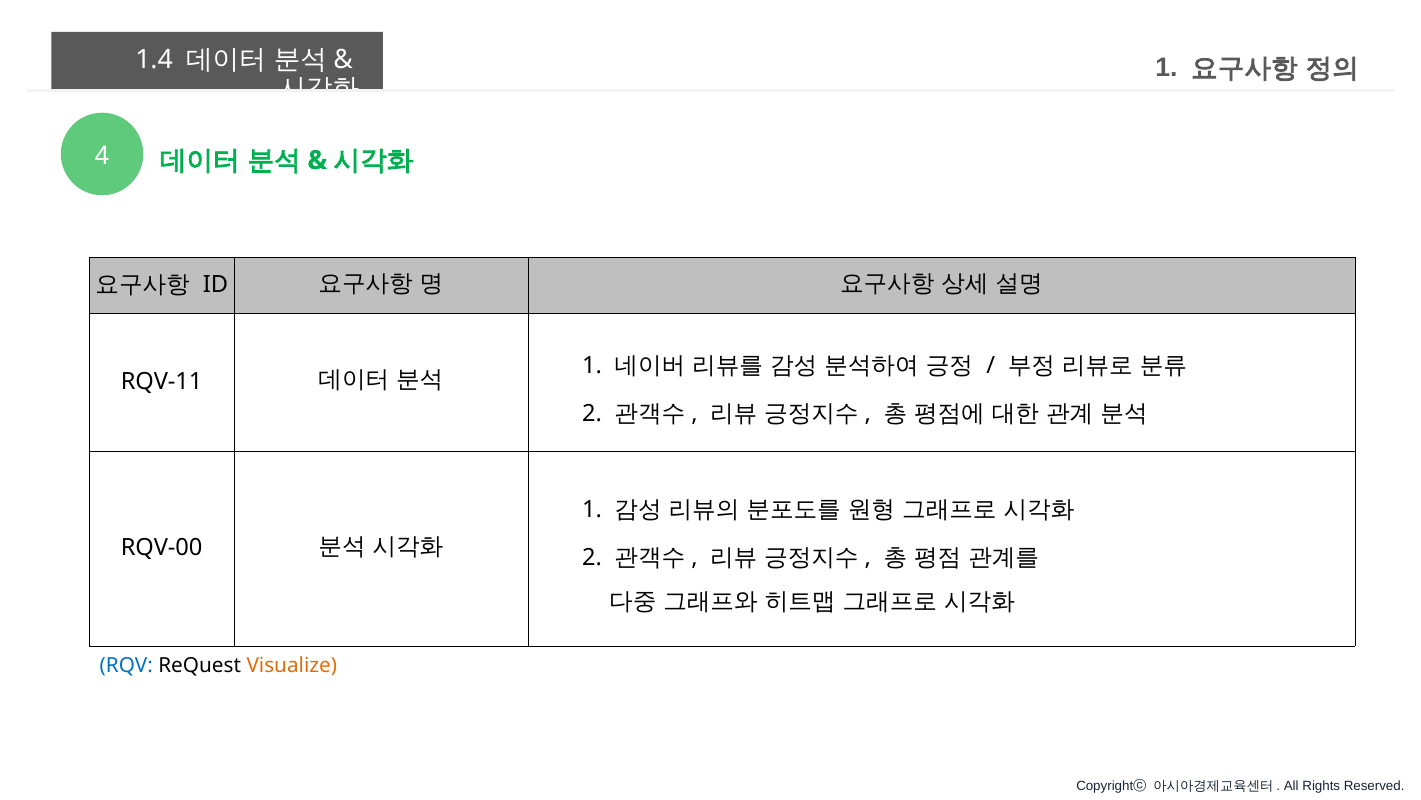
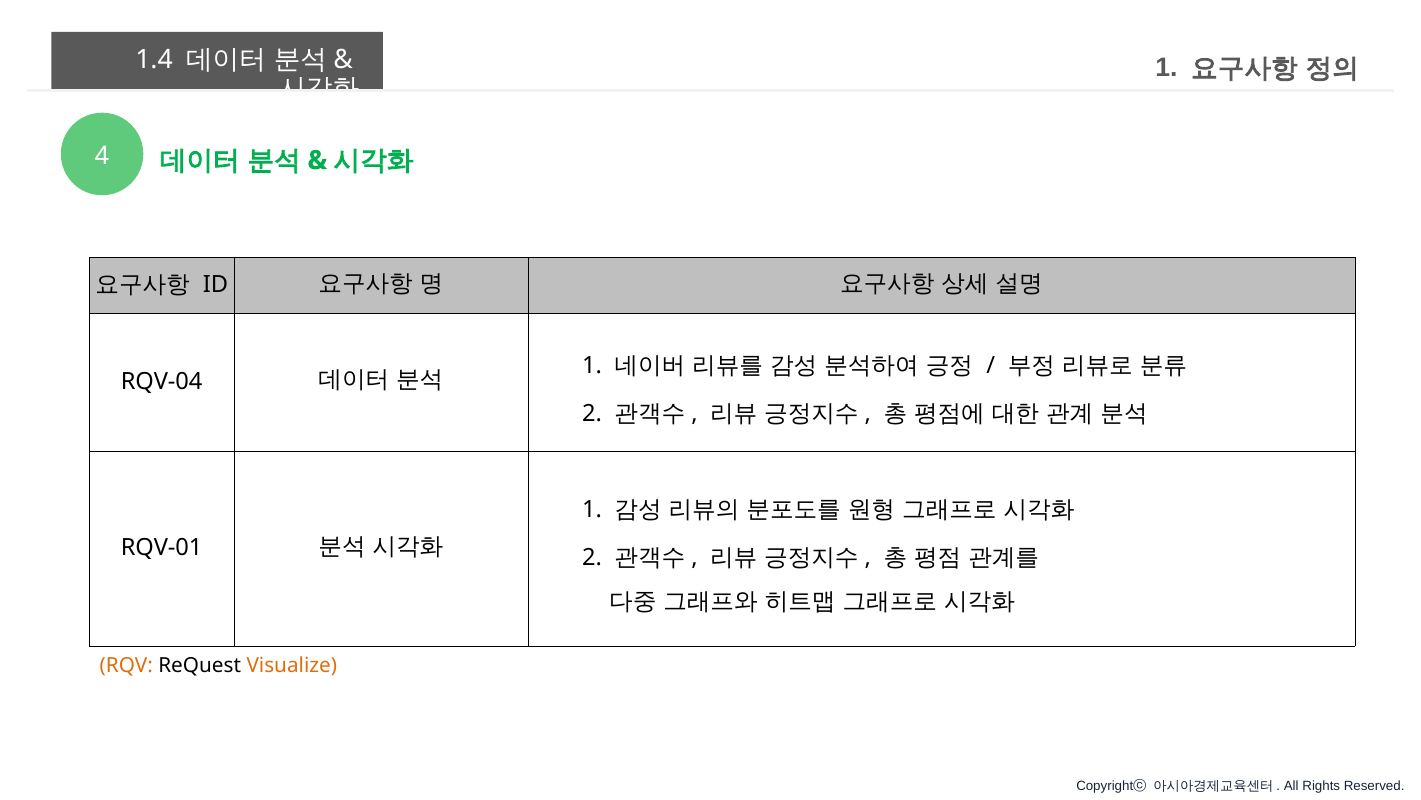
RQV-11: RQV-11 -> RQV-04
RQV-00: RQV-00 -> RQV-01
RQV colour: blue -> orange
